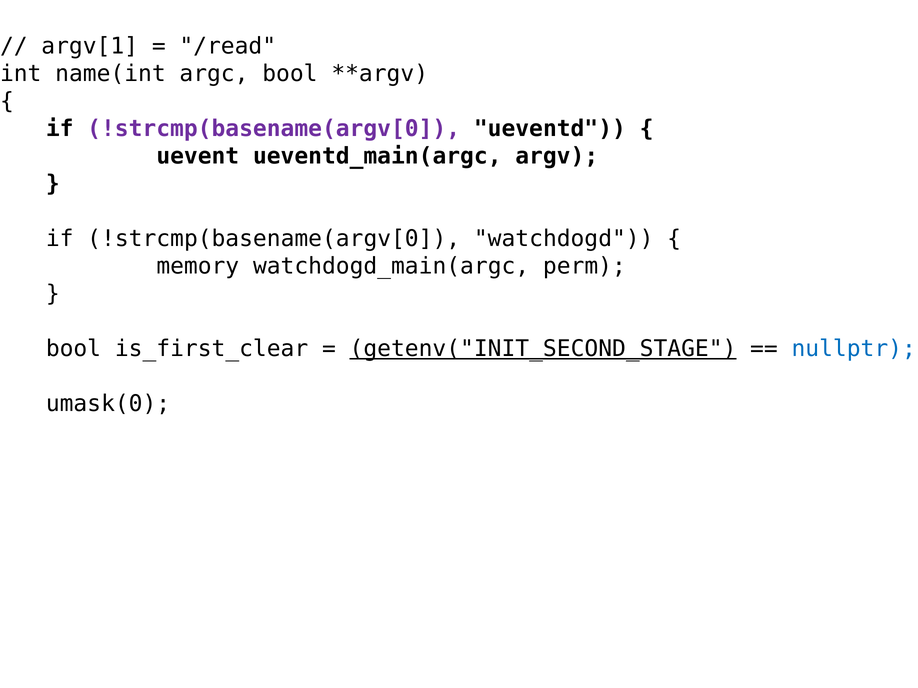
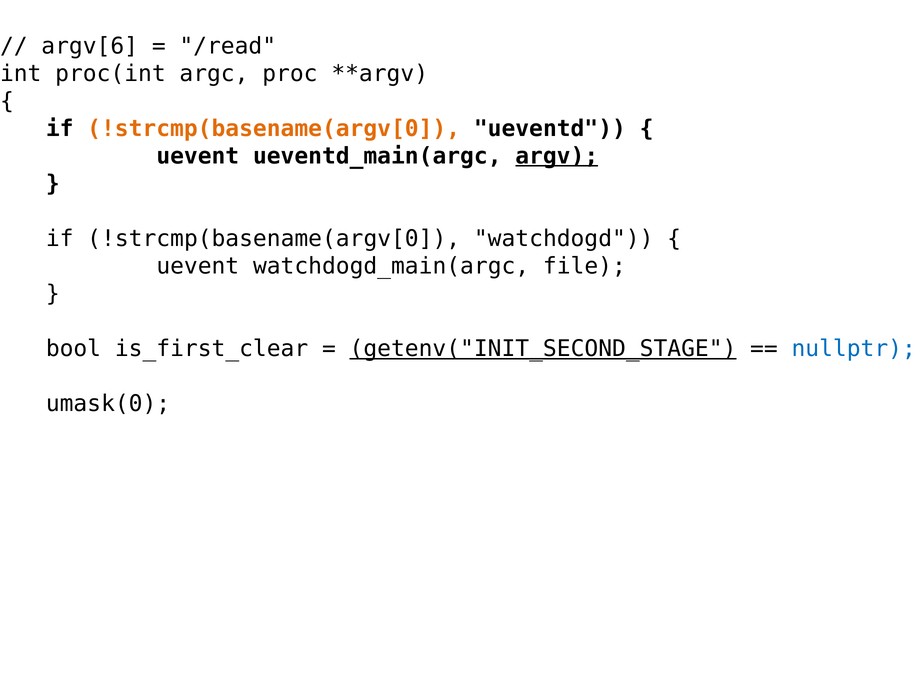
argv[1: argv[1 -> argv[6
name(int: name(int -> proc(int
argc bool: bool -> proc
!strcmp(basename(argv[0 at (274, 129) colour: purple -> orange
argv underline: none -> present
memory at (198, 266): memory -> uevent
perm: perm -> file
